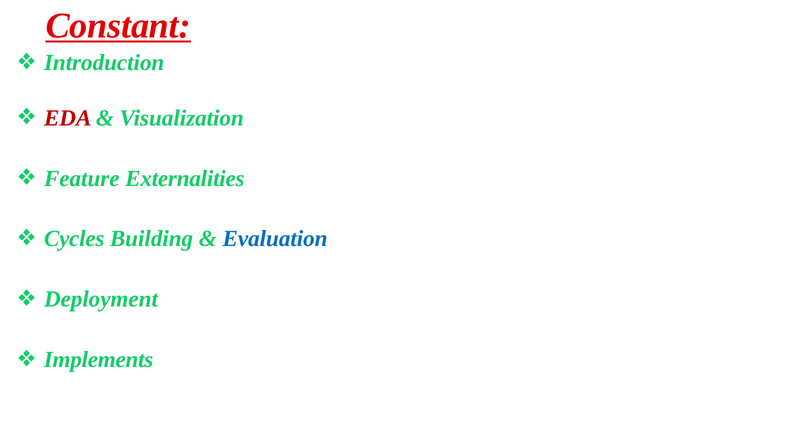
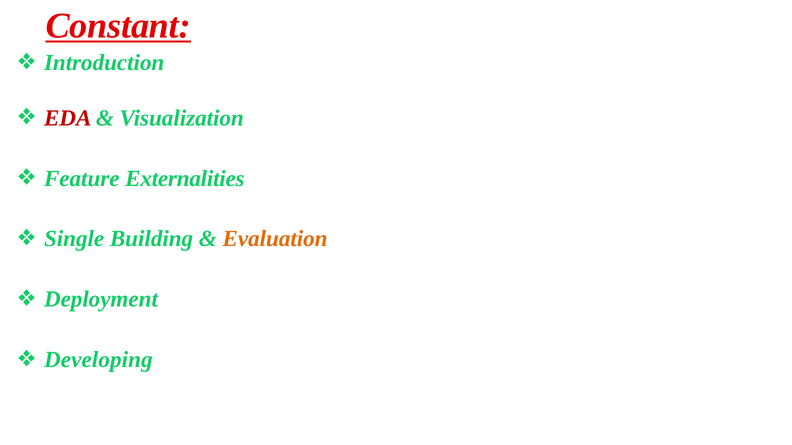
Cycles: Cycles -> Single
Evaluation colour: blue -> orange
Implements: Implements -> Developing
